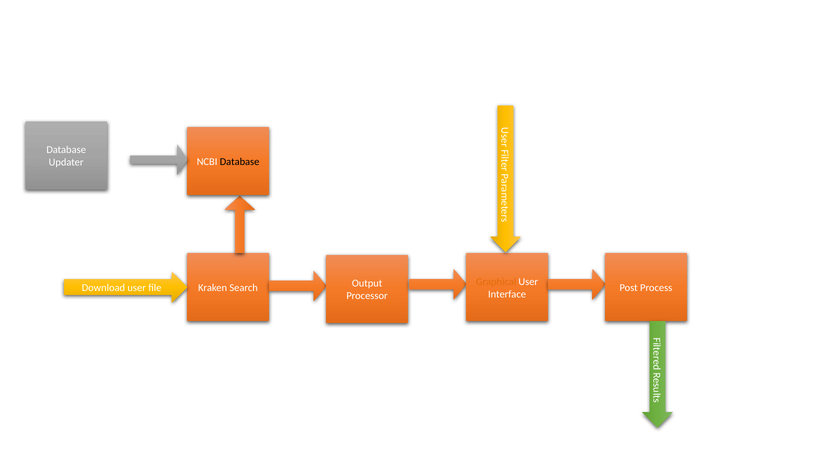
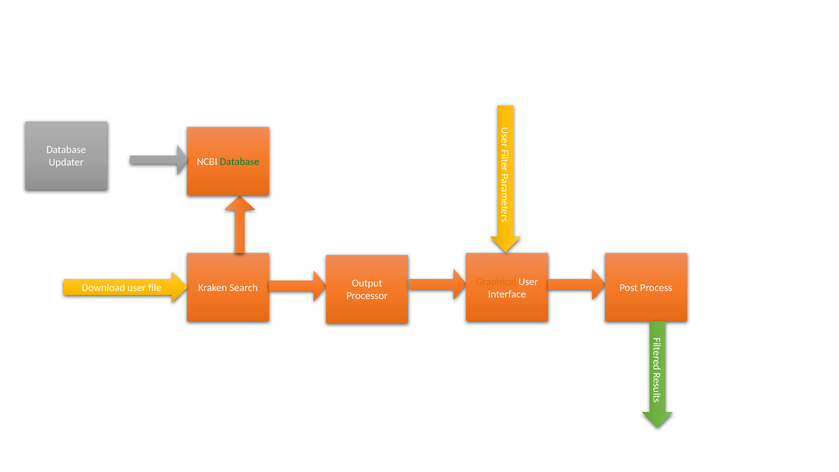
Database at (240, 162) colour: black -> green
